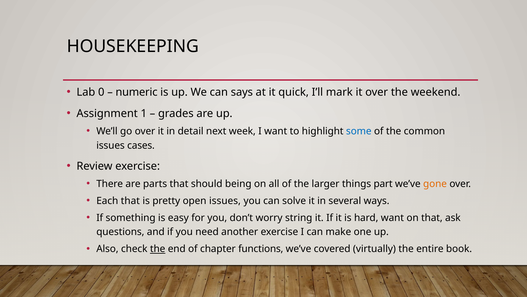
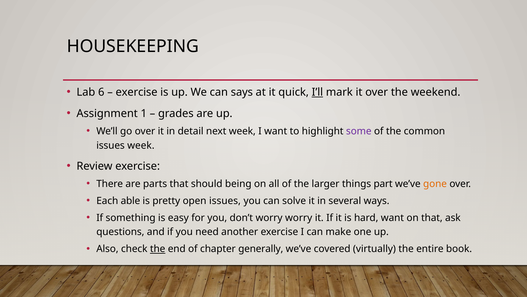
0: 0 -> 6
numeric at (137, 92): numeric -> exercise
I’ll underline: none -> present
some colour: blue -> purple
issues cases: cases -> week
Each that: that -> able
worry string: string -> worry
functions: functions -> generally
